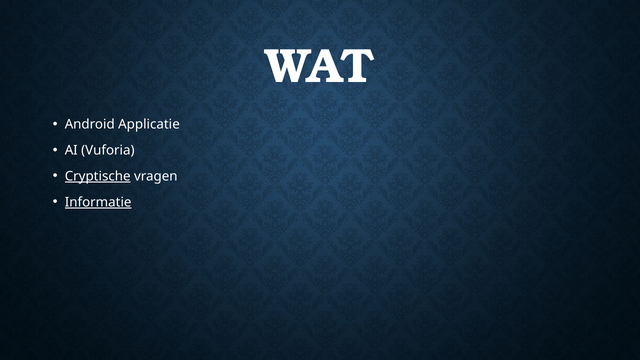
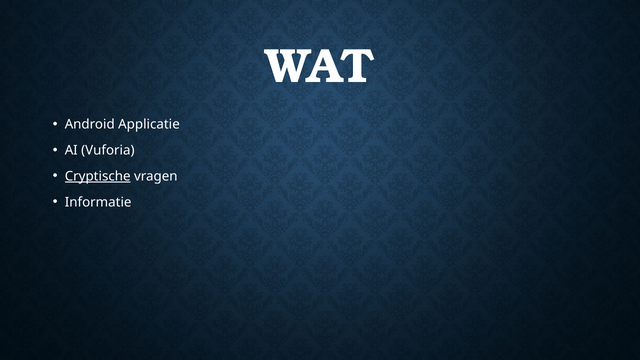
Informatie underline: present -> none
